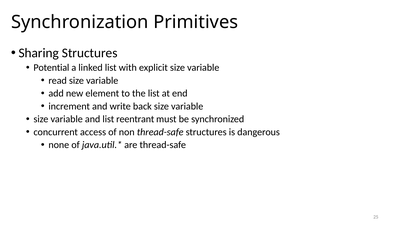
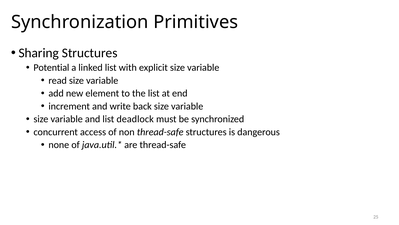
reentrant: reentrant -> deadlock
